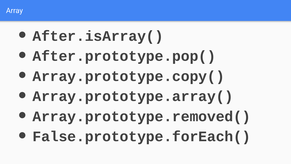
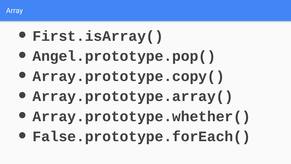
After.isArray(: After.isArray( -> First.isArray(
After.prototype.pop(: After.prototype.pop( -> Angel.prototype.pop(
Array.prototype.removed(: Array.prototype.removed( -> Array.prototype.whether(
